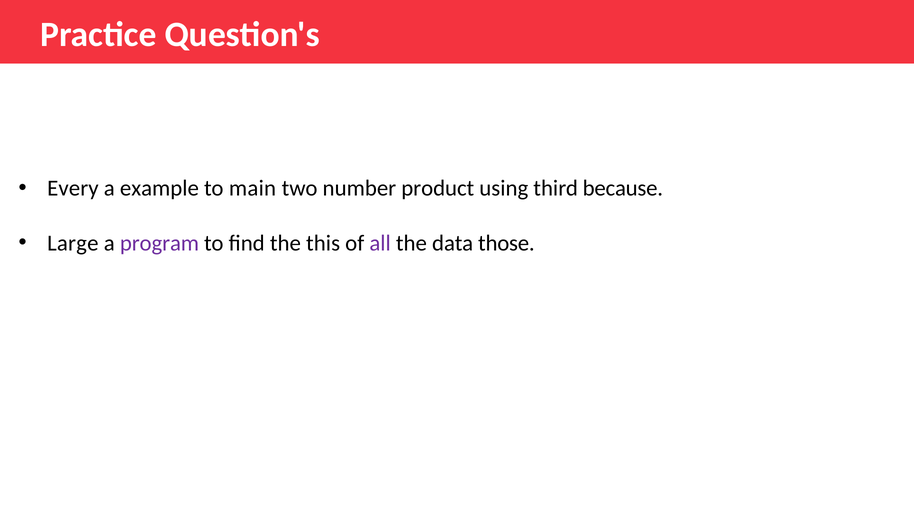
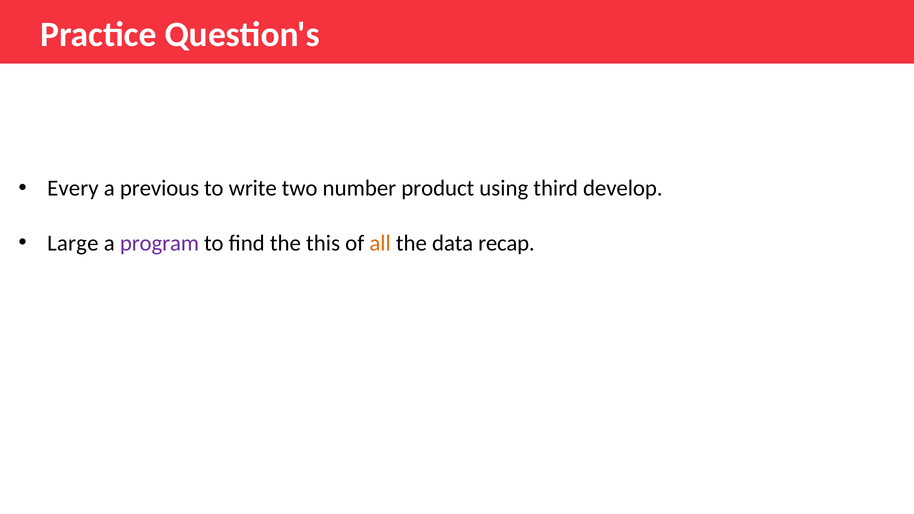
example: example -> previous
main: main -> write
because: because -> develop
all colour: purple -> orange
those: those -> recap
